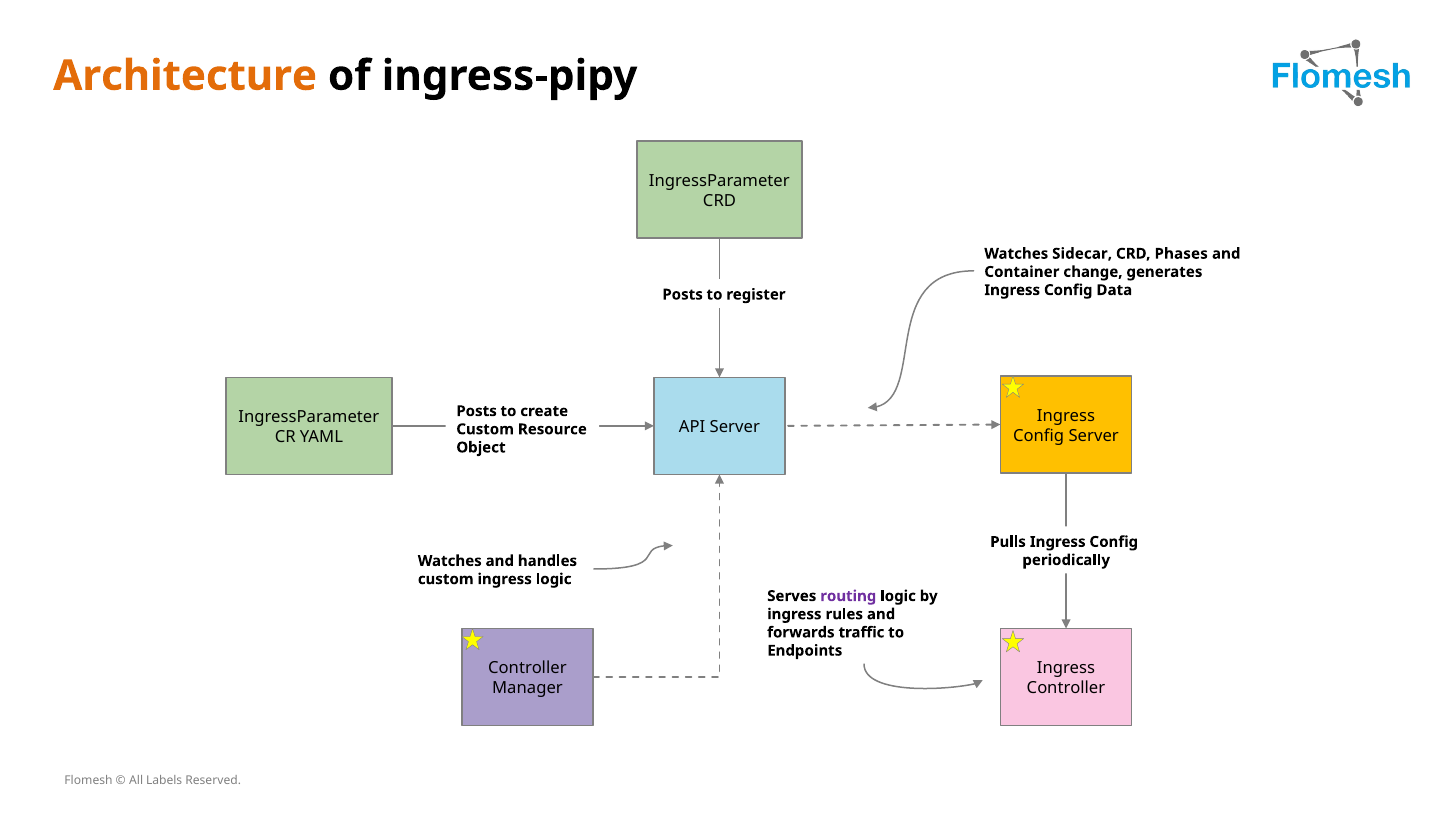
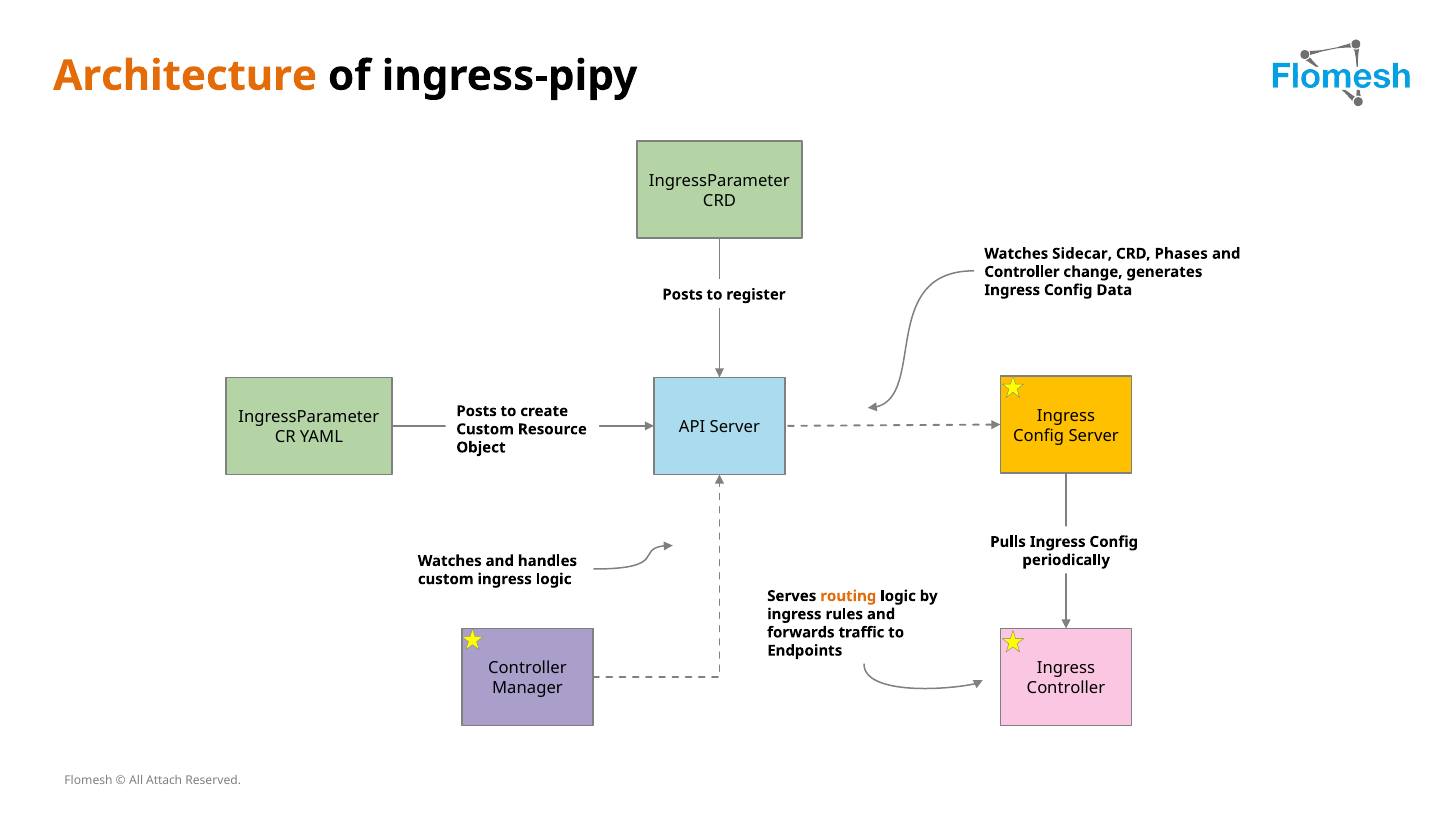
Container at (1022, 272): Container -> Controller
routing colour: purple -> orange
Labels: Labels -> Attach
